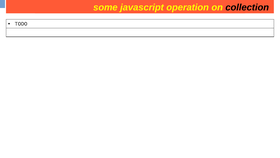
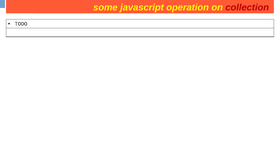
collection at (247, 7) colour: black -> red
